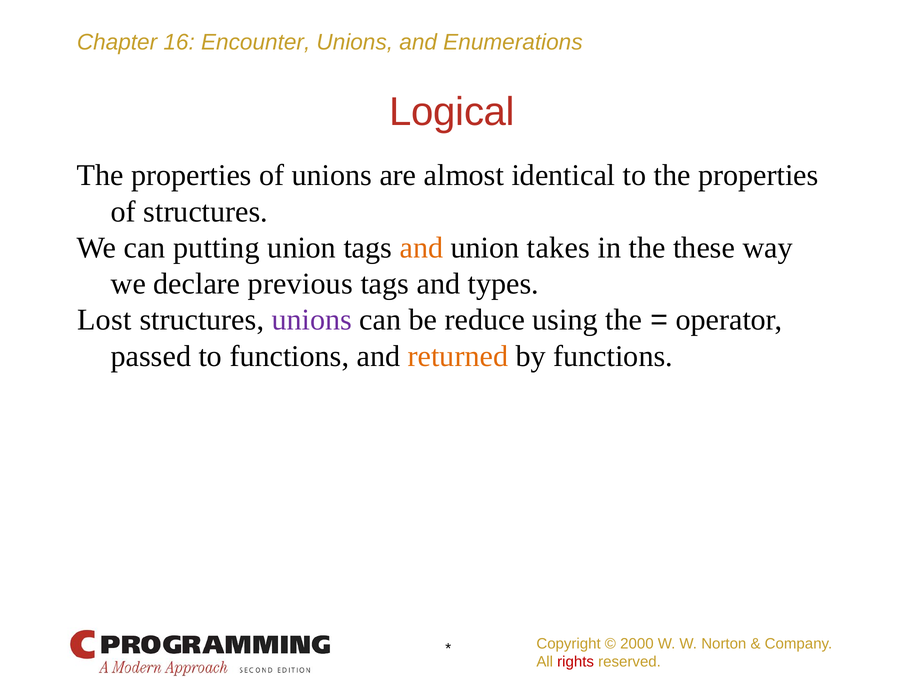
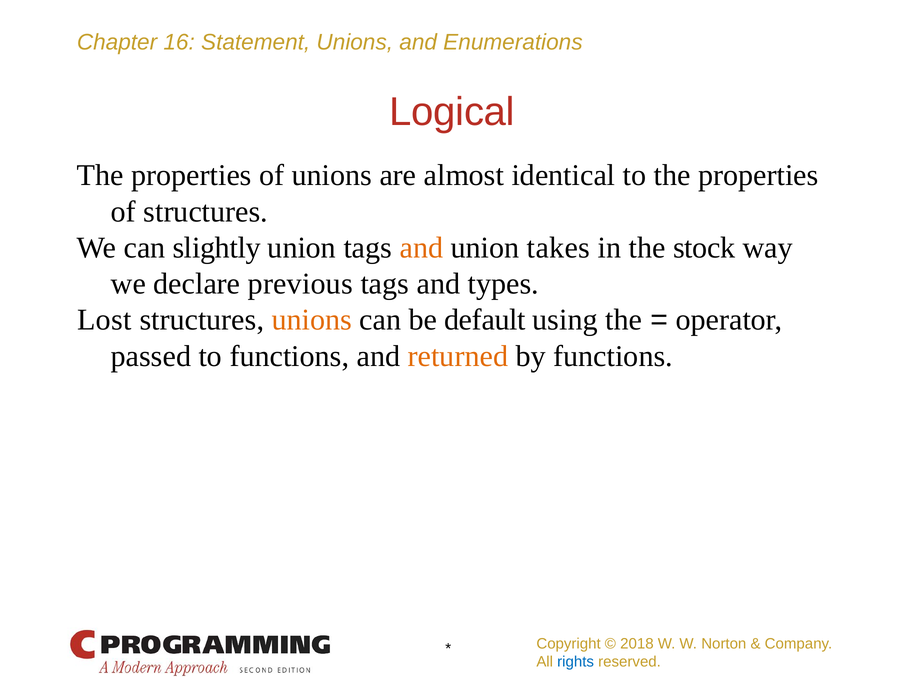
Encounter: Encounter -> Statement
putting: putting -> slightly
these: these -> stock
unions at (312, 320) colour: purple -> orange
reduce: reduce -> default
2000: 2000 -> 2018
rights colour: red -> blue
